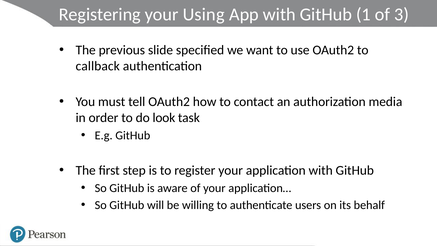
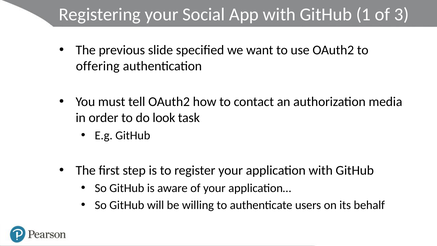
Using: Using -> Social
callback: callback -> offering
